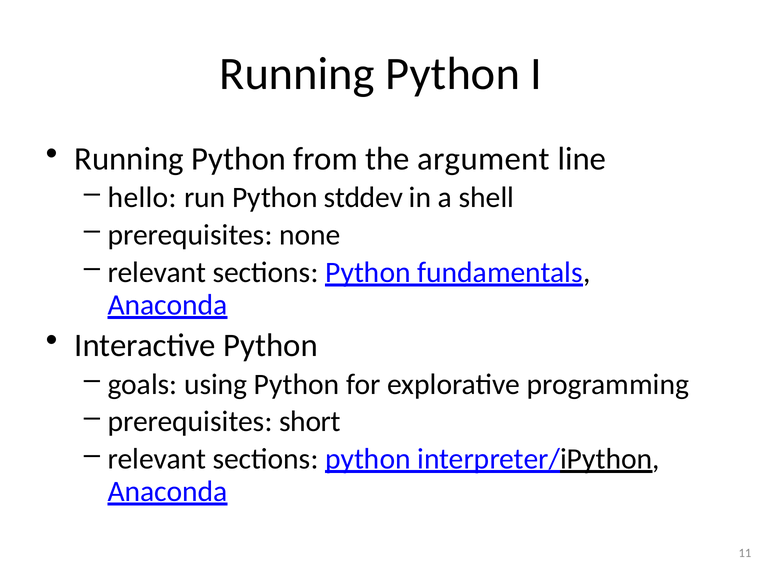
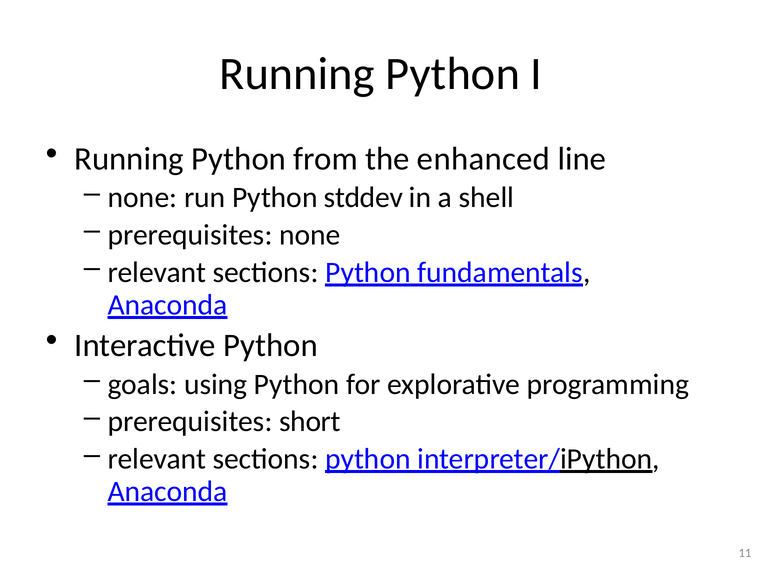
argument: argument -> enhanced
hello at (142, 198): hello -> none
